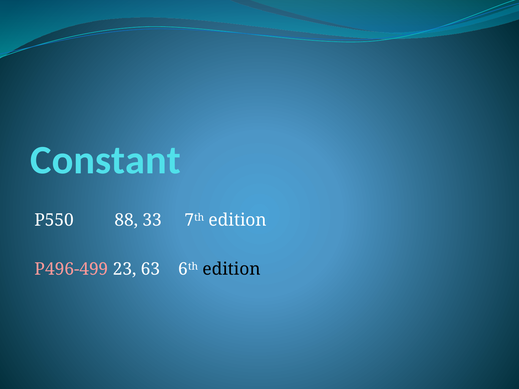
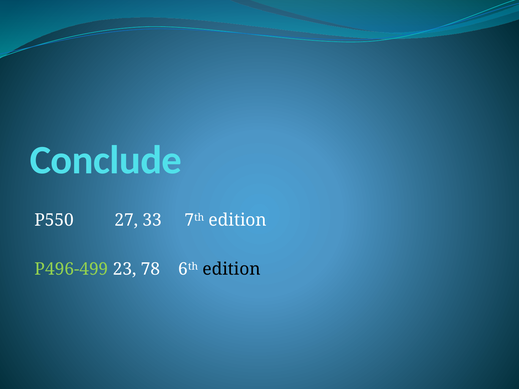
Constant: Constant -> Conclude
88: 88 -> 27
P496-499 colour: pink -> light green
63: 63 -> 78
